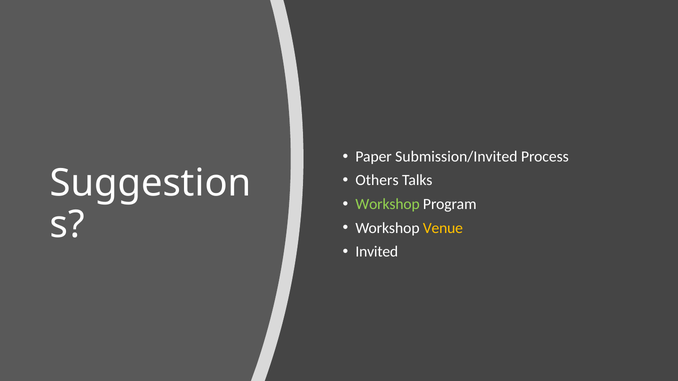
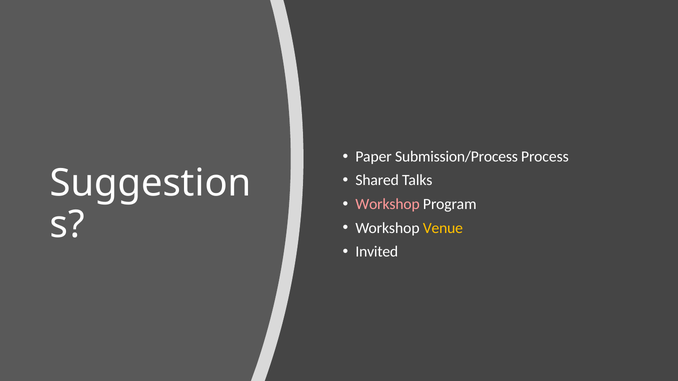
Submission/Invited: Submission/Invited -> Submission/Process
Others: Others -> Shared
Workshop at (388, 204) colour: light green -> pink
